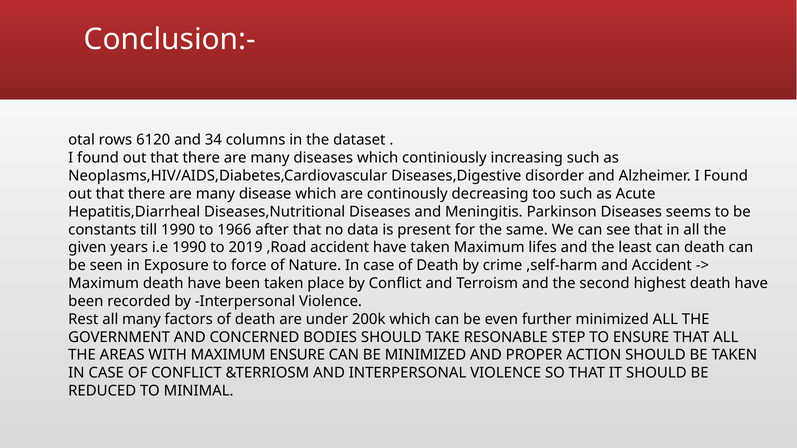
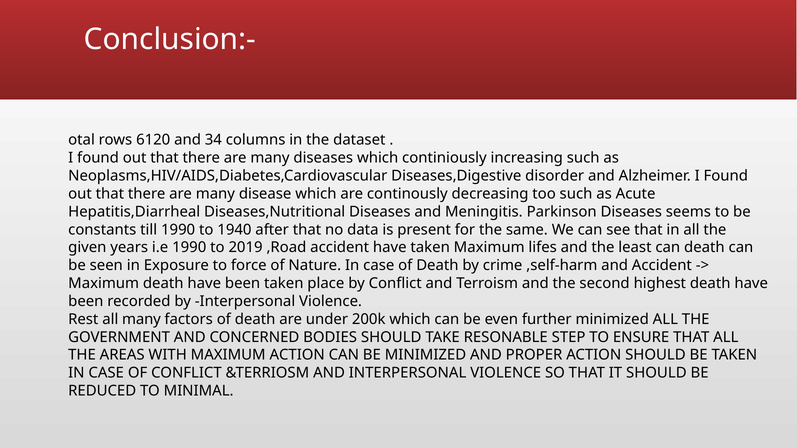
1966: 1966 -> 1940
MAXIMUM ENSURE: ENSURE -> ACTION
